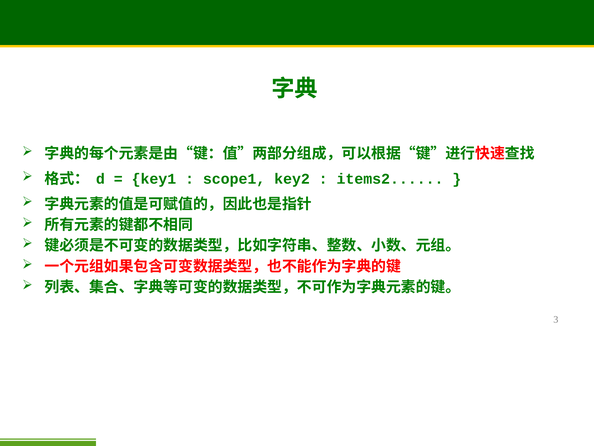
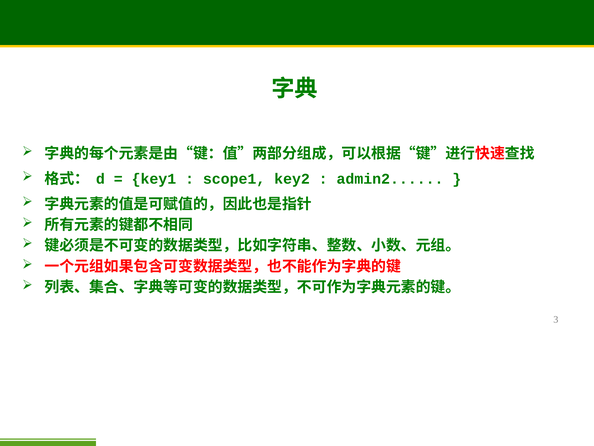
items2: items2 -> admin2
